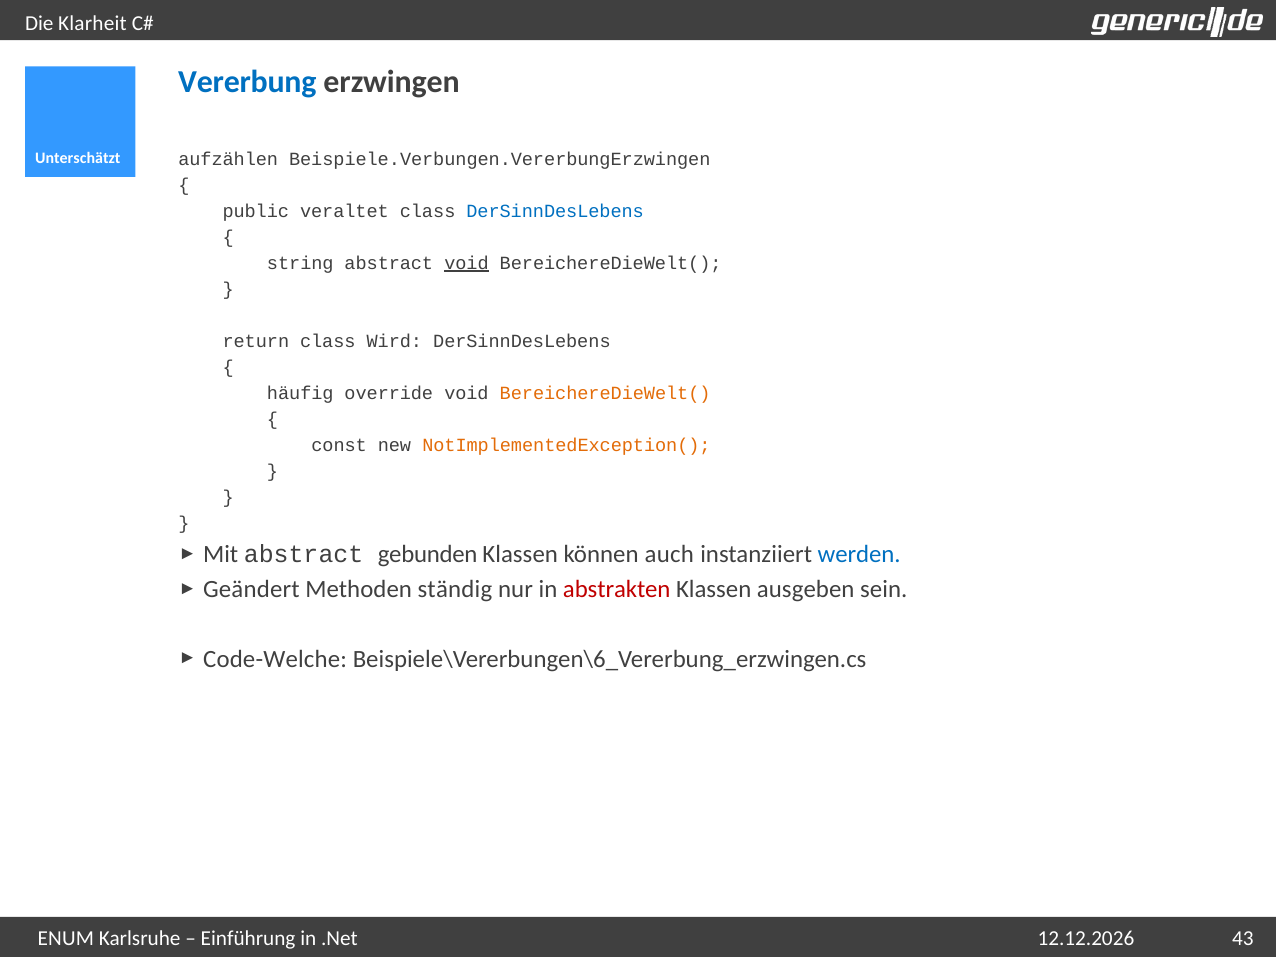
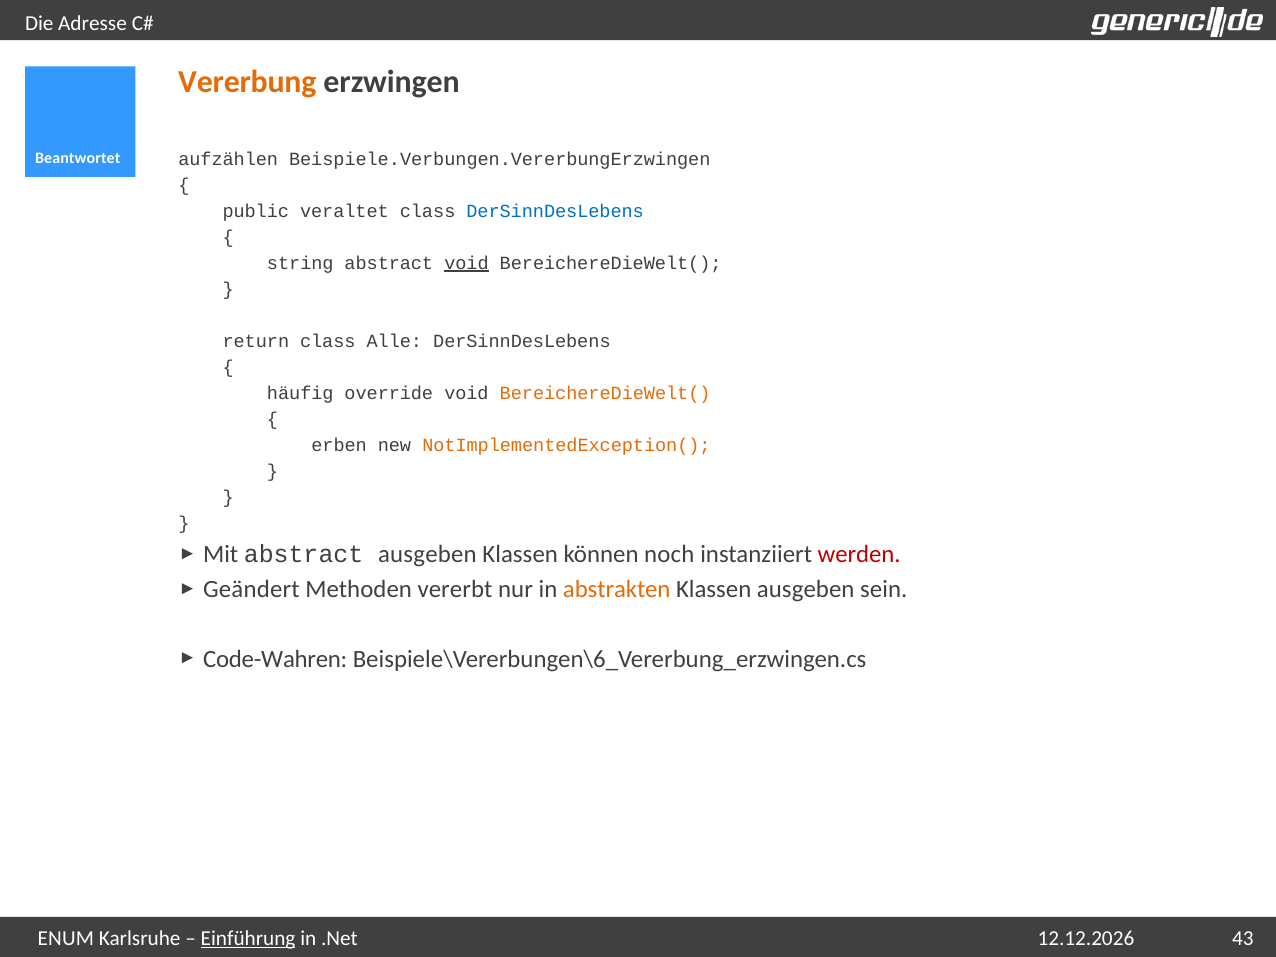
Klarheit: Klarheit -> Adresse
Vererbung colour: blue -> orange
Unterschätzt: Unterschätzt -> Beantwortet
Wird: Wird -> Alle
const: const -> erben
abstract gebunden: gebunden -> ausgeben
auch: auch -> noch
werden colour: blue -> red
ständig: ständig -> vererbt
abstrakten colour: red -> orange
Code-Welche: Code-Welche -> Code-Wahren
Einführung underline: none -> present
